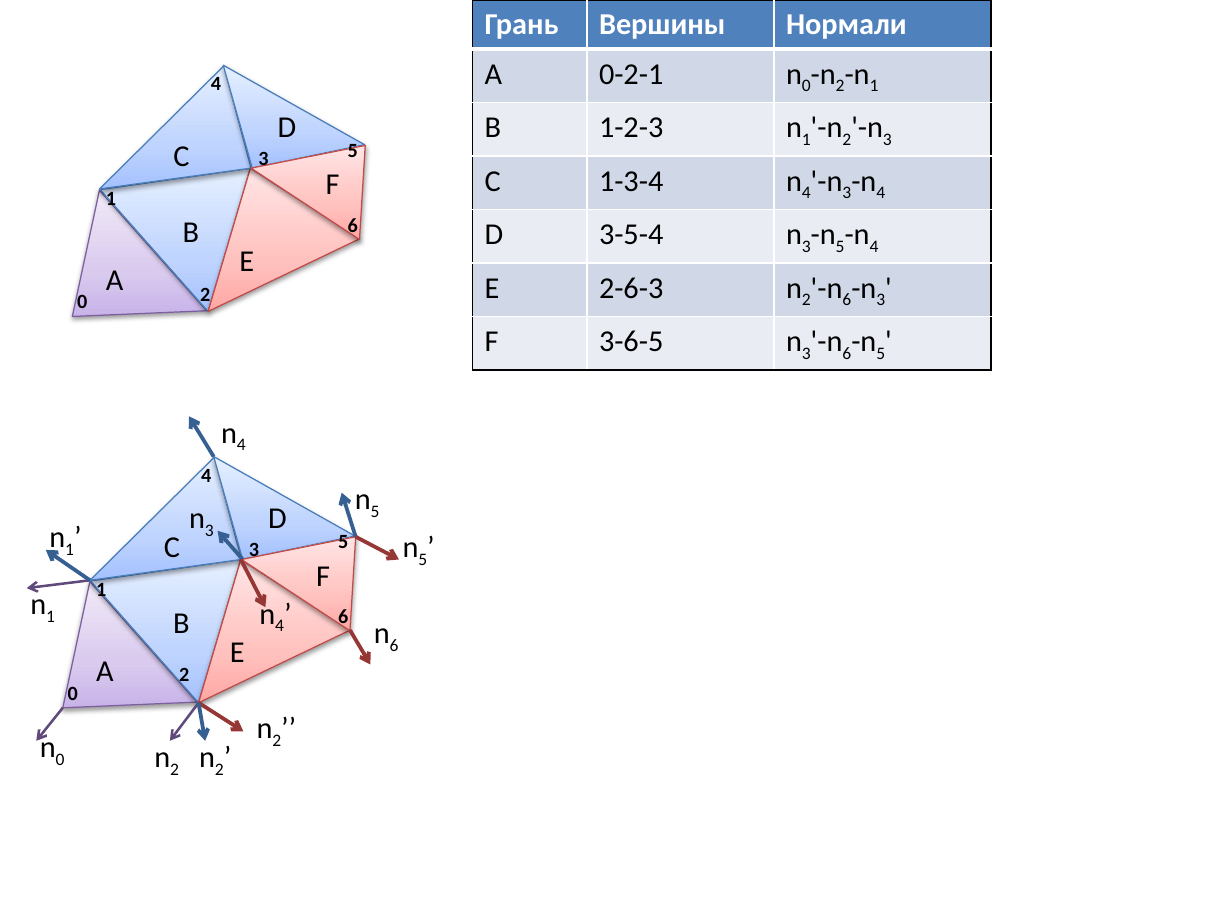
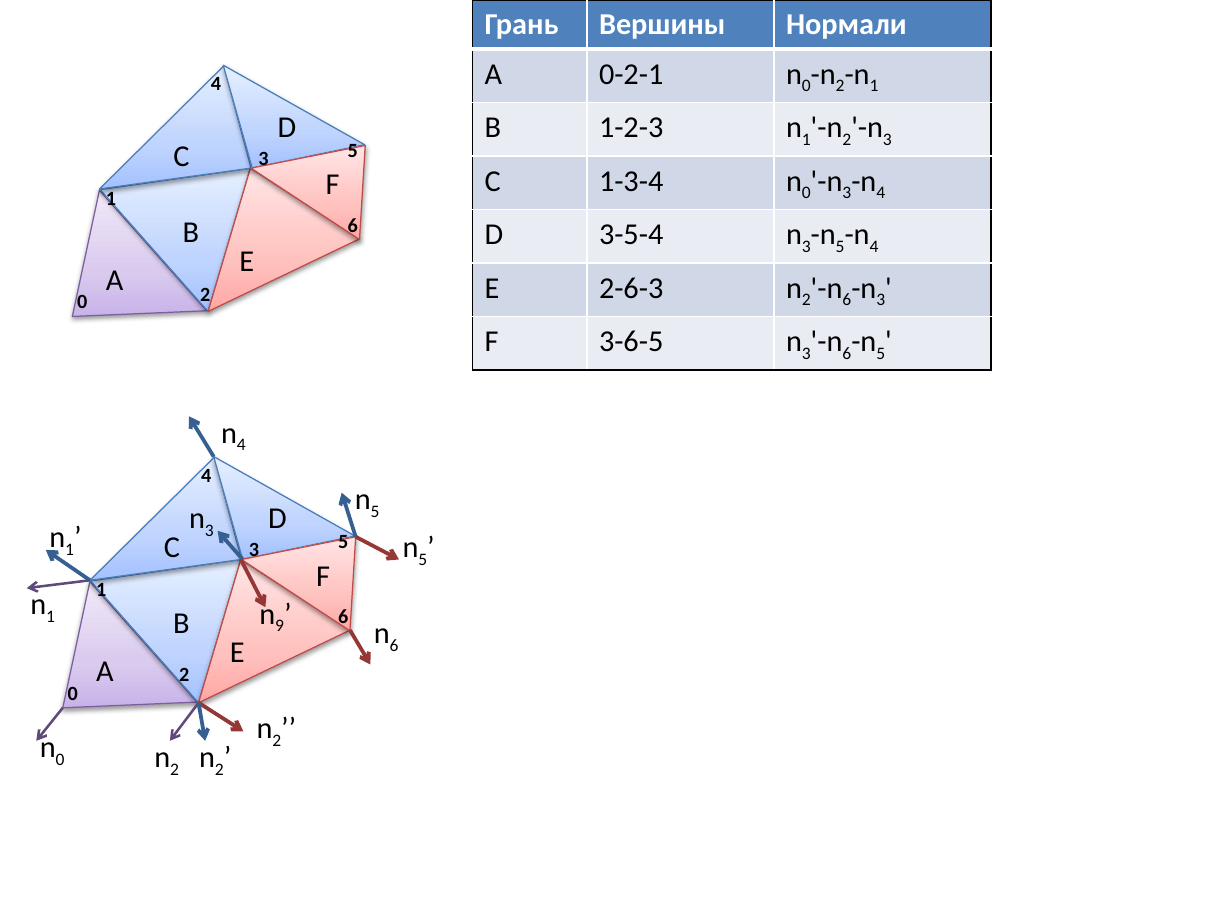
4 at (806, 193): 4 -> 0
4 at (280, 626): 4 -> 9
